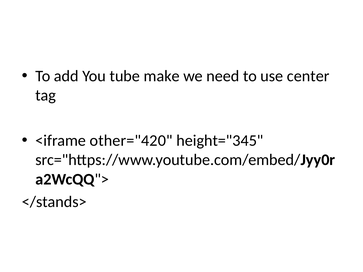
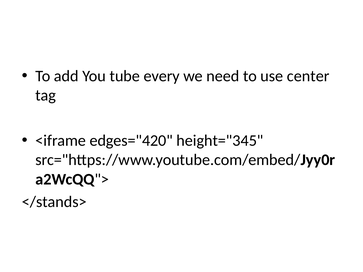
make: make -> every
other="420: other="420 -> edges="420
